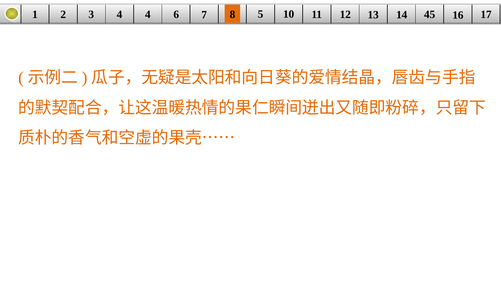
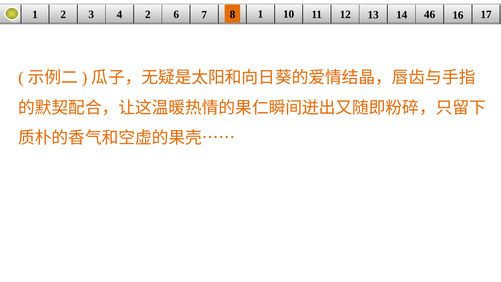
4 4: 4 -> 2
8 5: 5 -> 1
45: 45 -> 46
